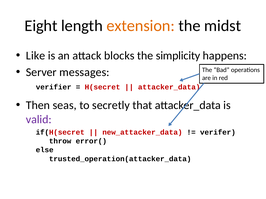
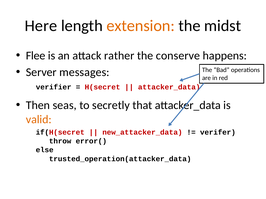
Eight: Eight -> Here
Like: Like -> Flee
blocks: blocks -> rather
simplicity: simplicity -> conserve
valid colour: purple -> orange
